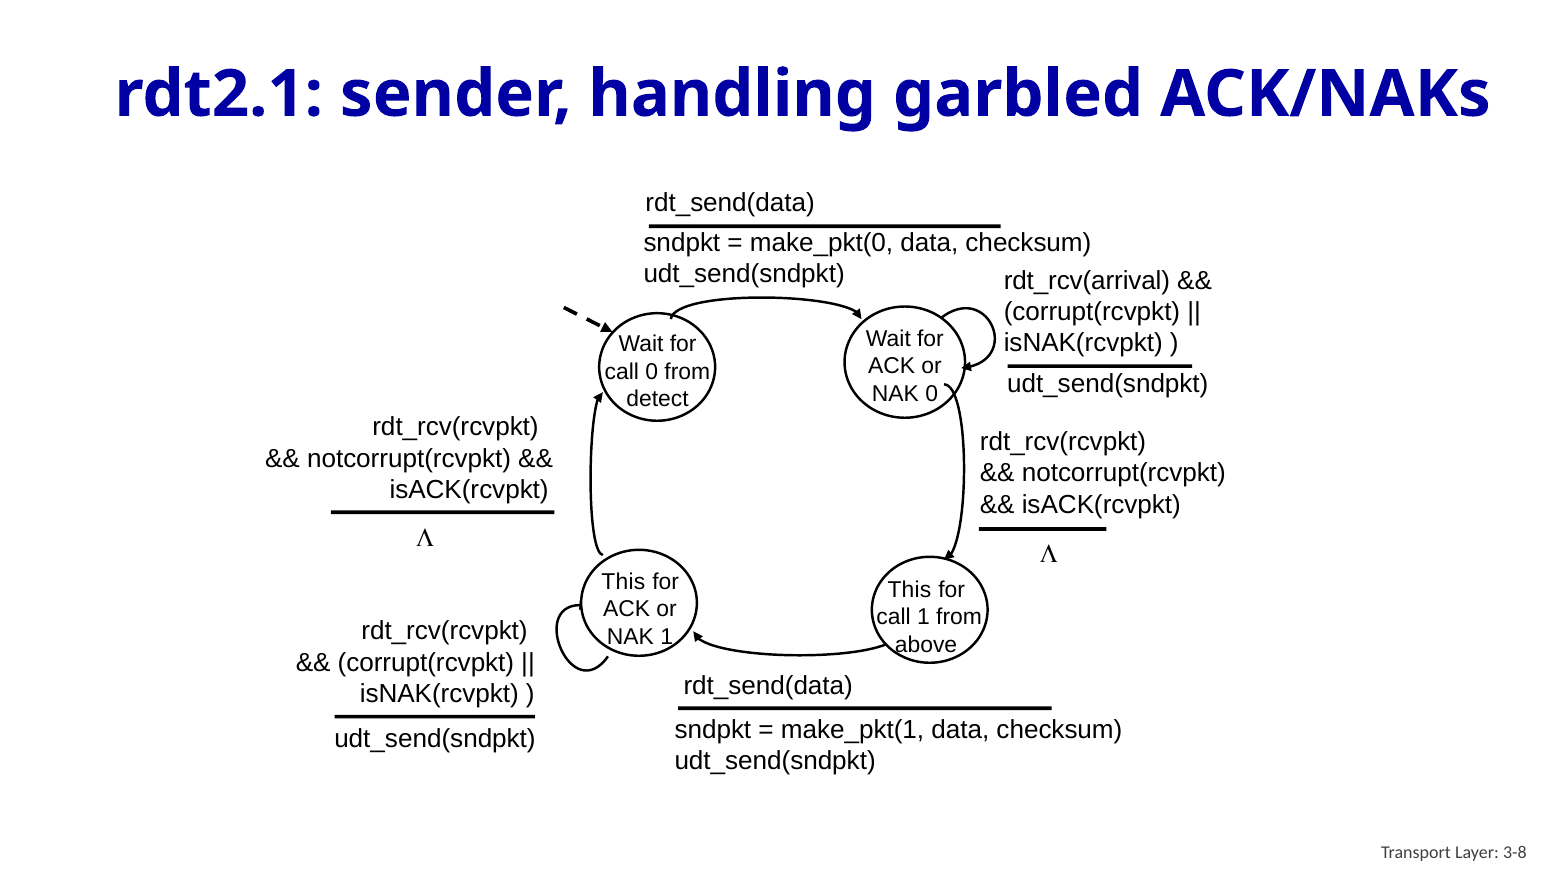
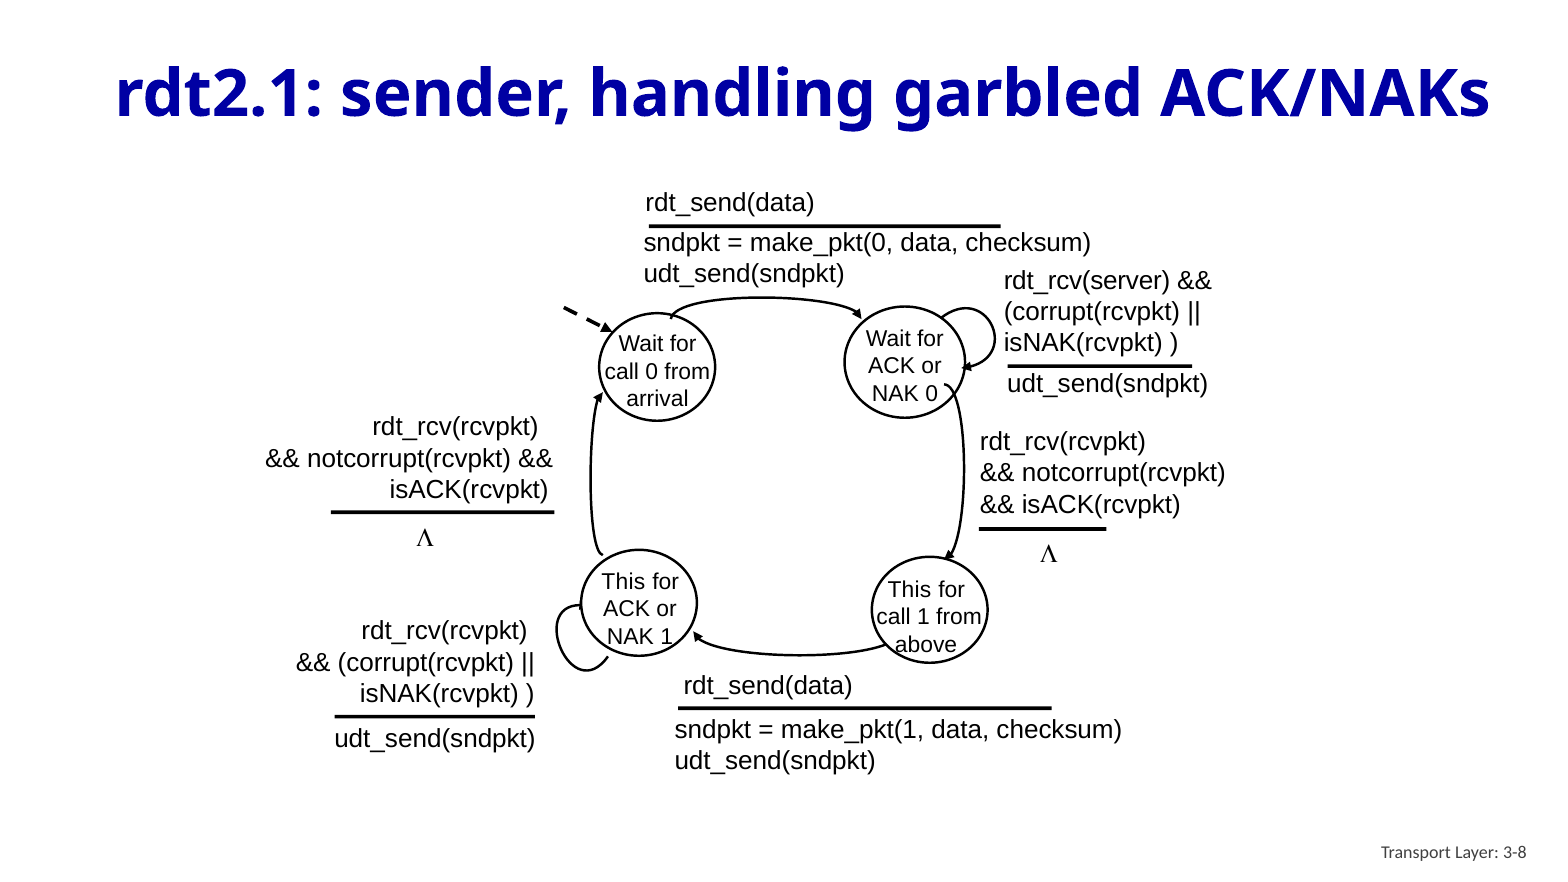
rdt_rcv(arrival: rdt_rcv(arrival -> rdt_rcv(server
detect: detect -> arrival
